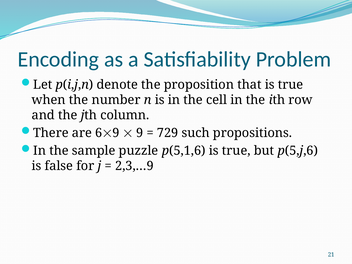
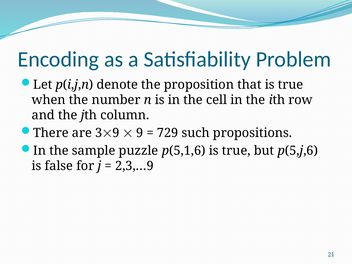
6: 6 -> 3
